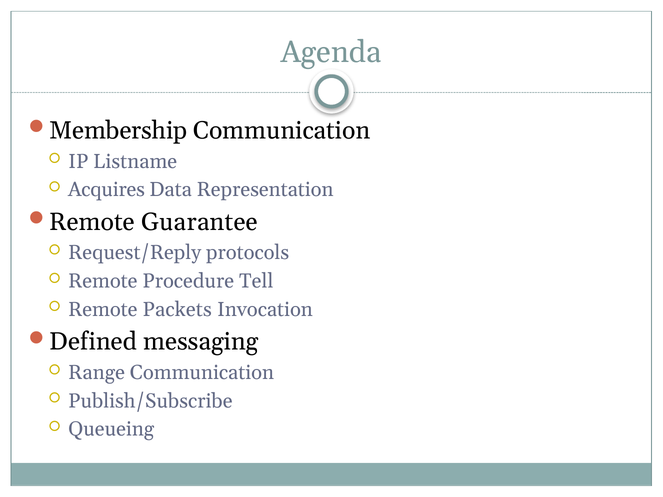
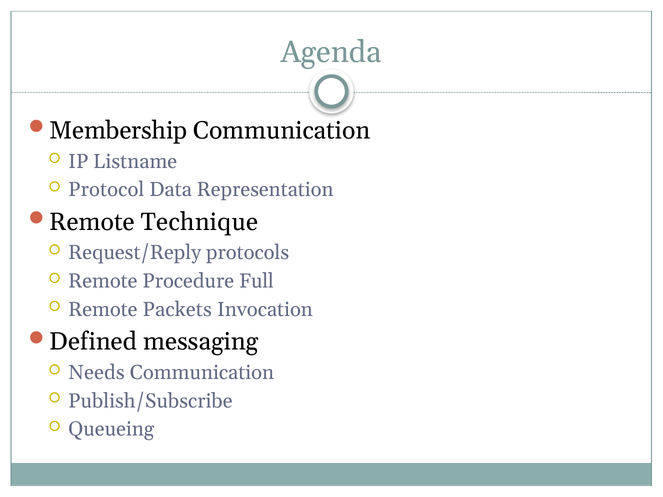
Acquires: Acquires -> Protocol
Guarantee: Guarantee -> Technique
Tell: Tell -> Full
Range: Range -> Needs
